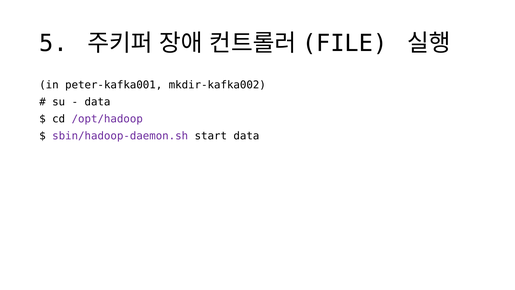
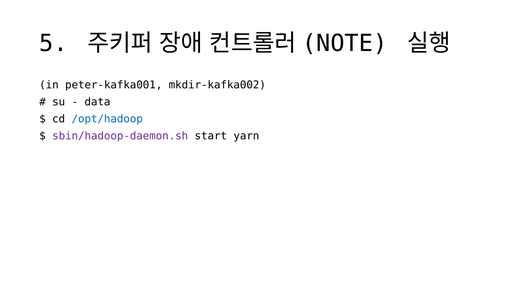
FILE: FILE -> NOTE
/opt/hadoop colour: purple -> blue
start data: data -> yarn
